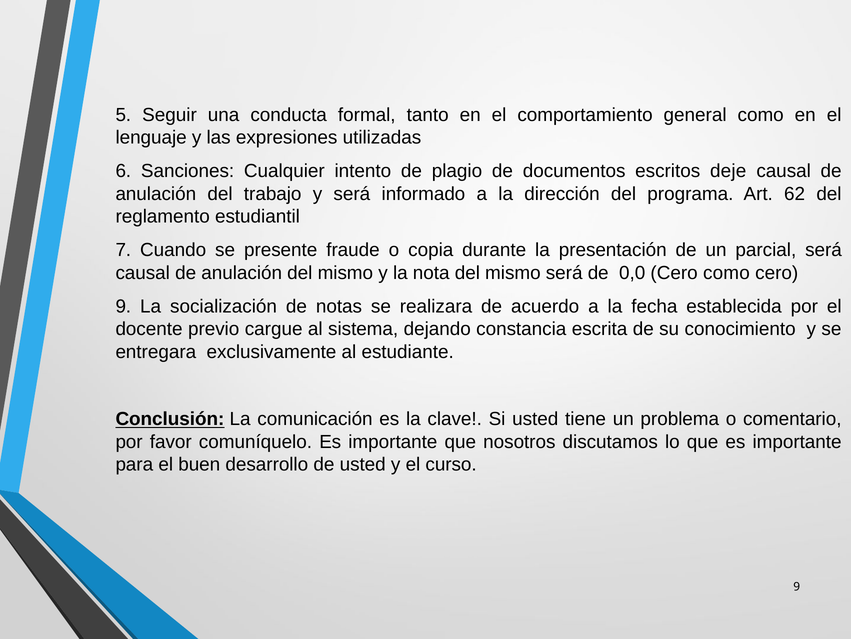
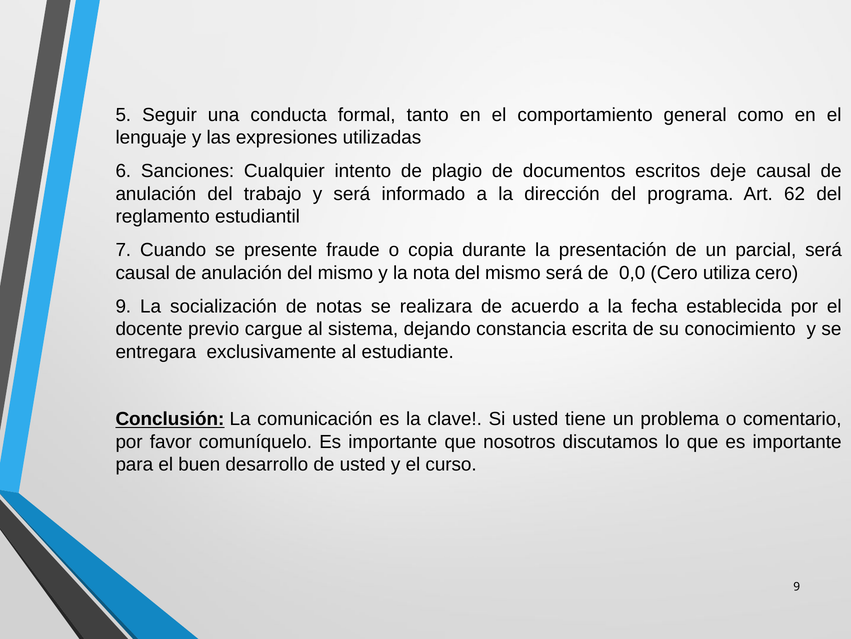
Cero como: como -> utiliza
